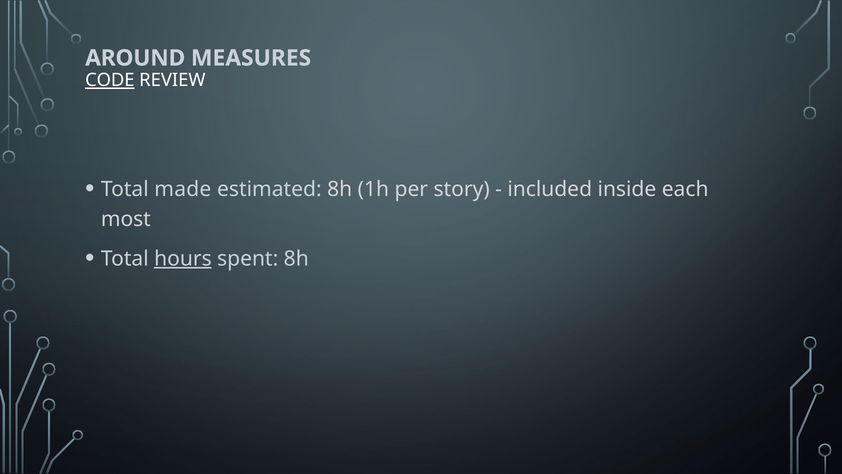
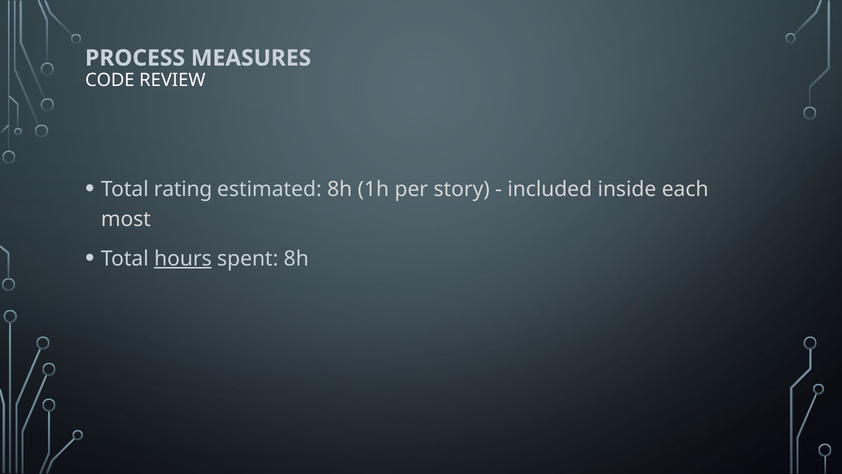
AROUND: AROUND -> PROCESS
CODE underline: present -> none
made: made -> rating
